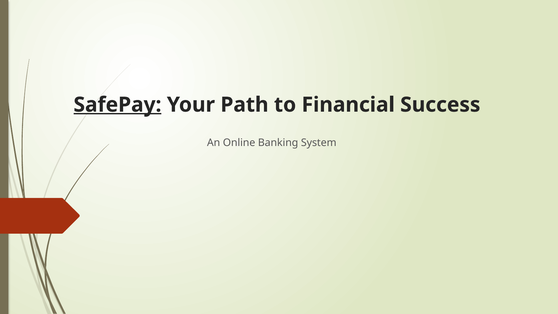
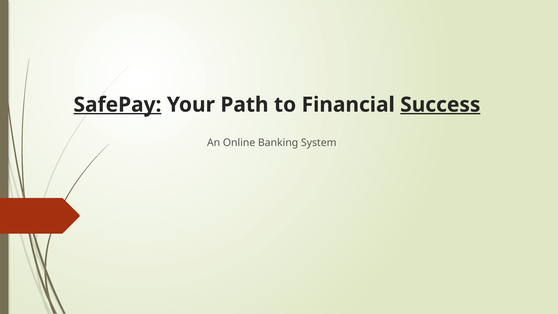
Success underline: none -> present
